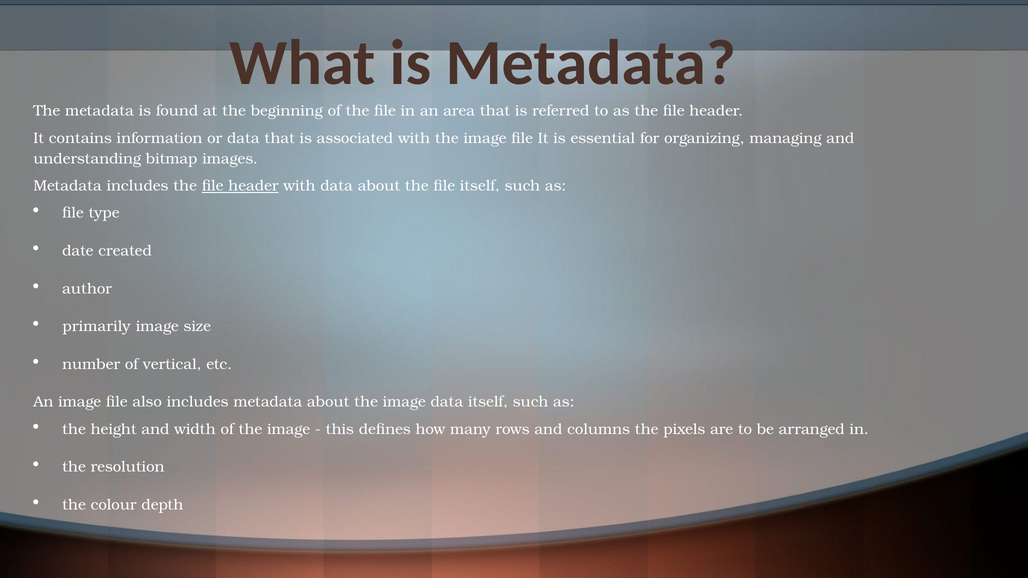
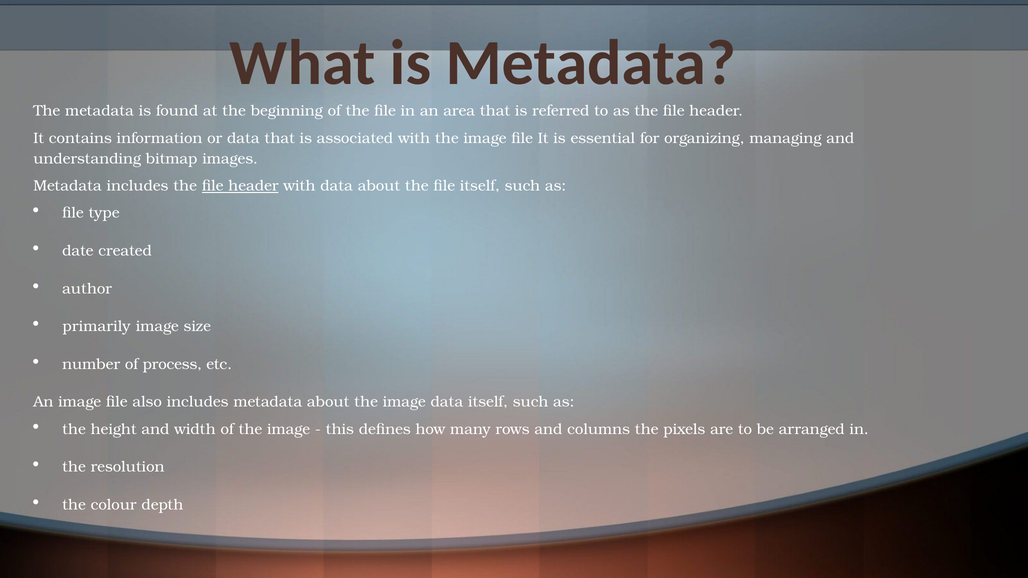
vertical: vertical -> process
